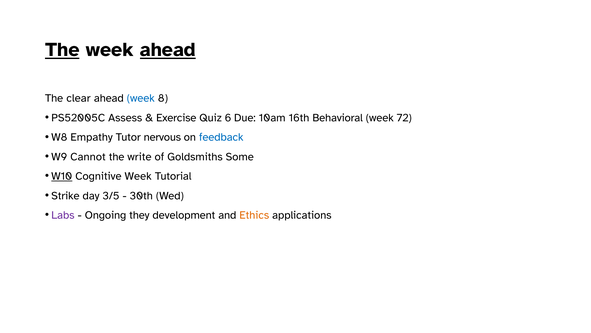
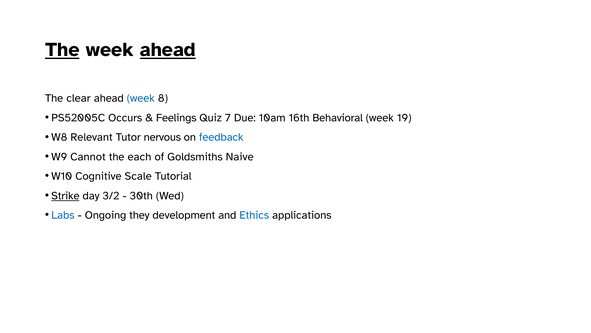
Assess: Assess -> Occurs
Exercise: Exercise -> Feelings
6: 6 -> 7
72: 72 -> 19
Empathy: Empathy -> Relevant
write: write -> each
Some: Some -> Naive
W10 underline: present -> none
Cognitive Week: Week -> Scale
Strike underline: none -> present
3/5: 3/5 -> 3/2
Labs colour: purple -> blue
Ethics colour: orange -> blue
